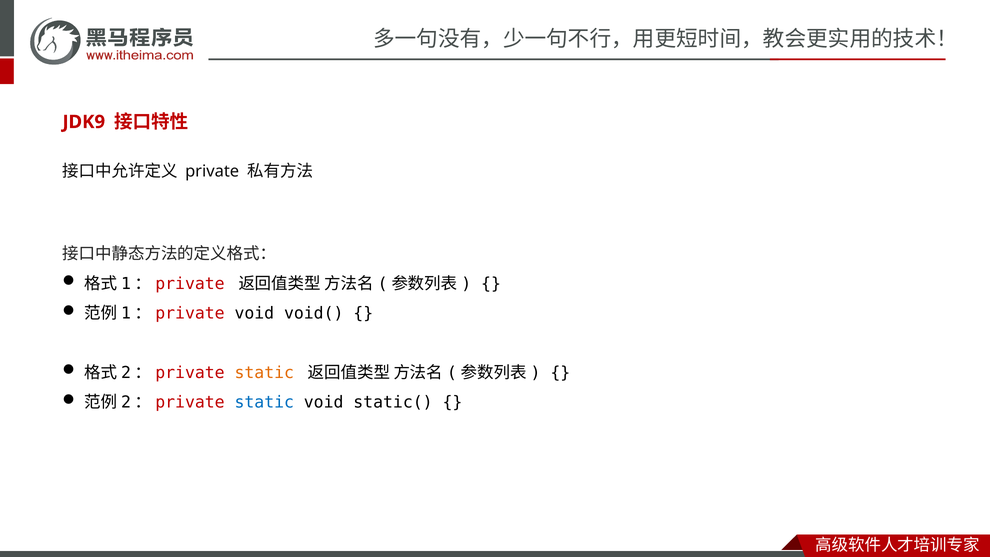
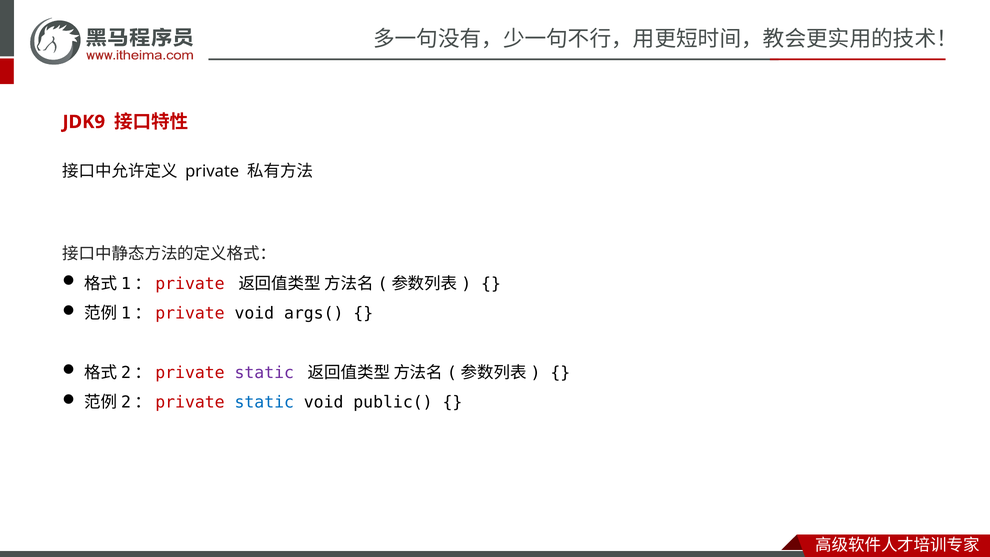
void(: void( -> args(
static at (264, 373) colour: orange -> purple
static(: static( -> public(
